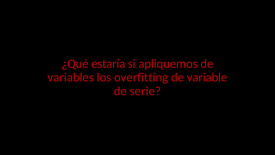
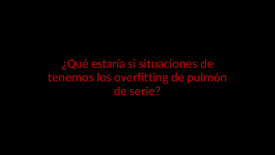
apliquemos: apliquemos -> situaciones
variables: variables -> tenemos
variable: variable -> pulmón
